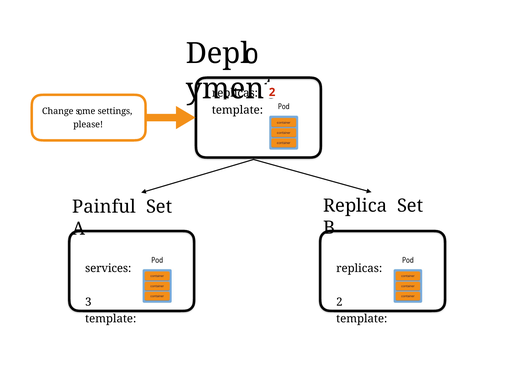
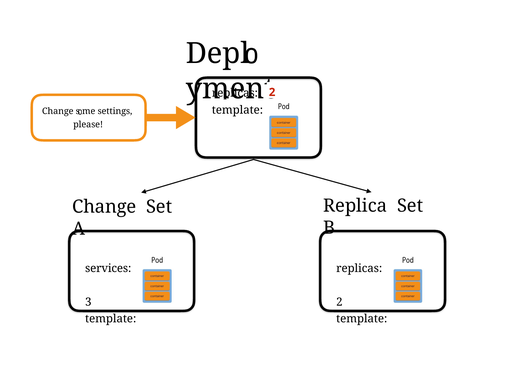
Painful at (104, 207): Painful -> Change
